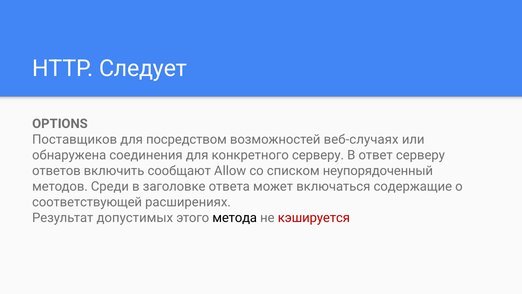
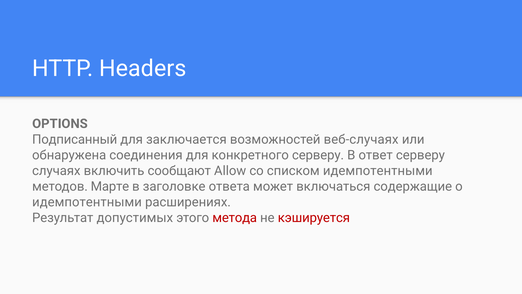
Следует: Следует -> Headers
Поставщиков: Поставщиков -> Подписанный
посредством: посредством -> заключается
ответов: ответов -> случаях
списком неупорядоченный: неупорядоченный -> идемпотентными
Среди: Среди -> Марте
соответствующей at (87, 202): соответствующей -> идемпотентными
метода colour: black -> red
